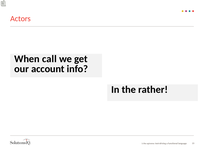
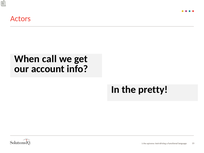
rather: rather -> pretty
